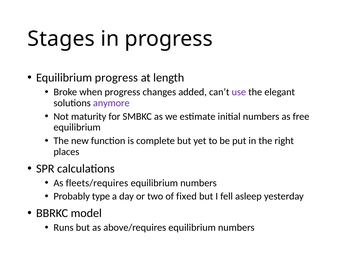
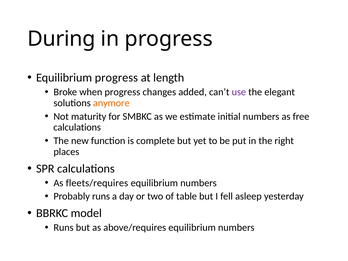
Stages: Stages -> During
anymore colour: purple -> orange
equilibrium at (77, 127): equilibrium -> calculations
Probably type: type -> runs
fixed: fixed -> table
